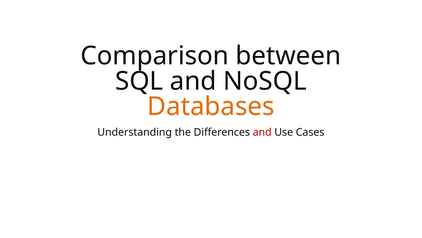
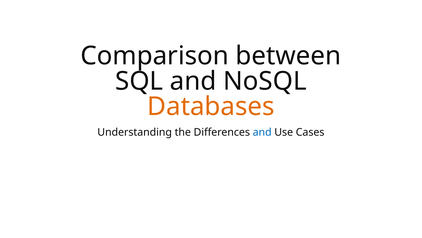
and at (262, 132) colour: red -> blue
